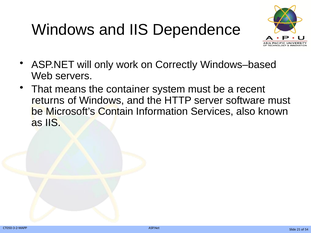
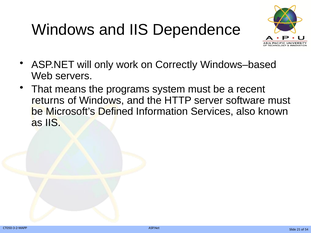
container: container -> programs
Contain: Contain -> Defined
